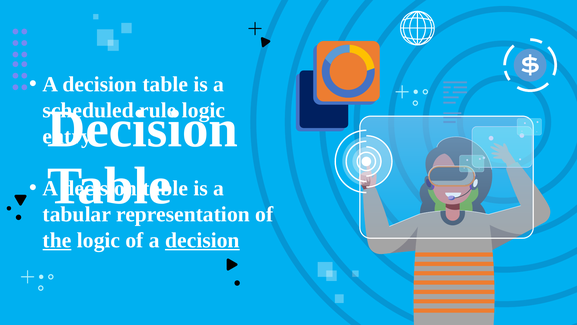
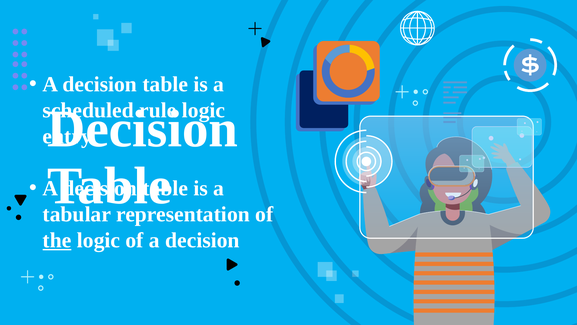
decision at (202, 240) underline: present -> none
